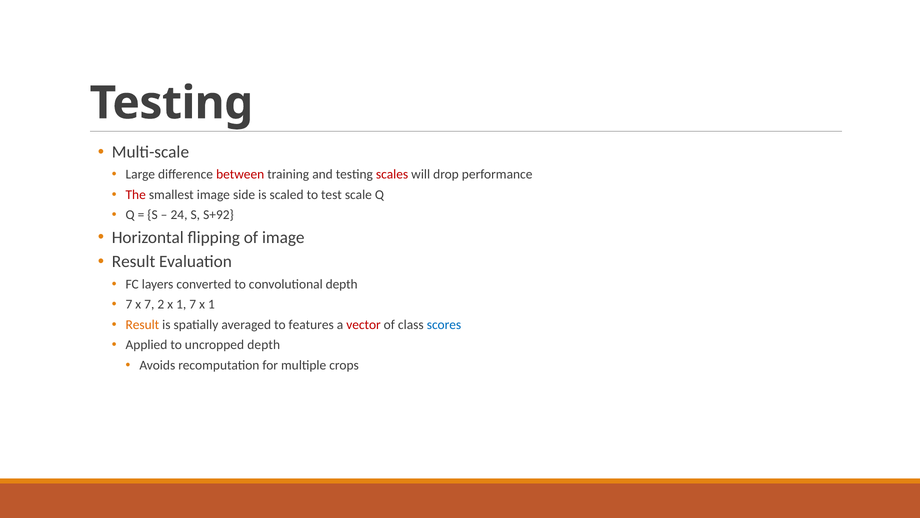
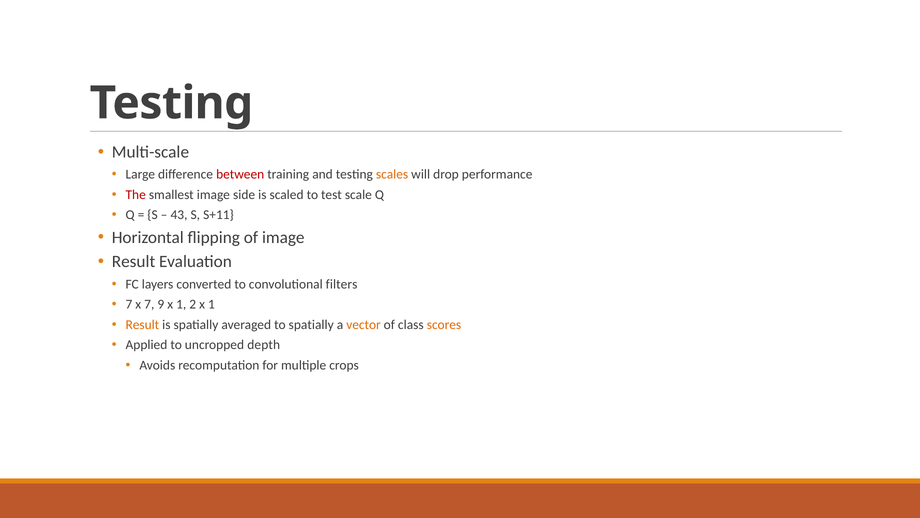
scales colour: red -> orange
24: 24 -> 43
S+92: S+92 -> S+11
convolutional depth: depth -> filters
2: 2 -> 9
1 7: 7 -> 2
to features: features -> spatially
vector colour: red -> orange
scores colour: blue -> orange
